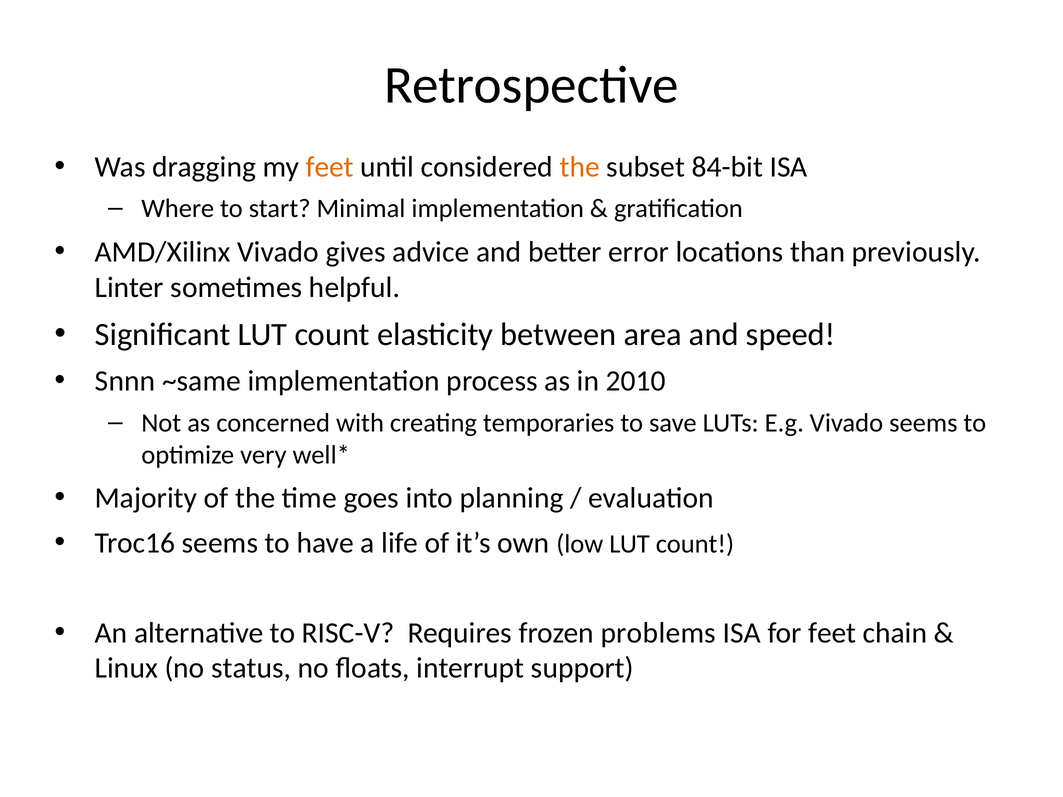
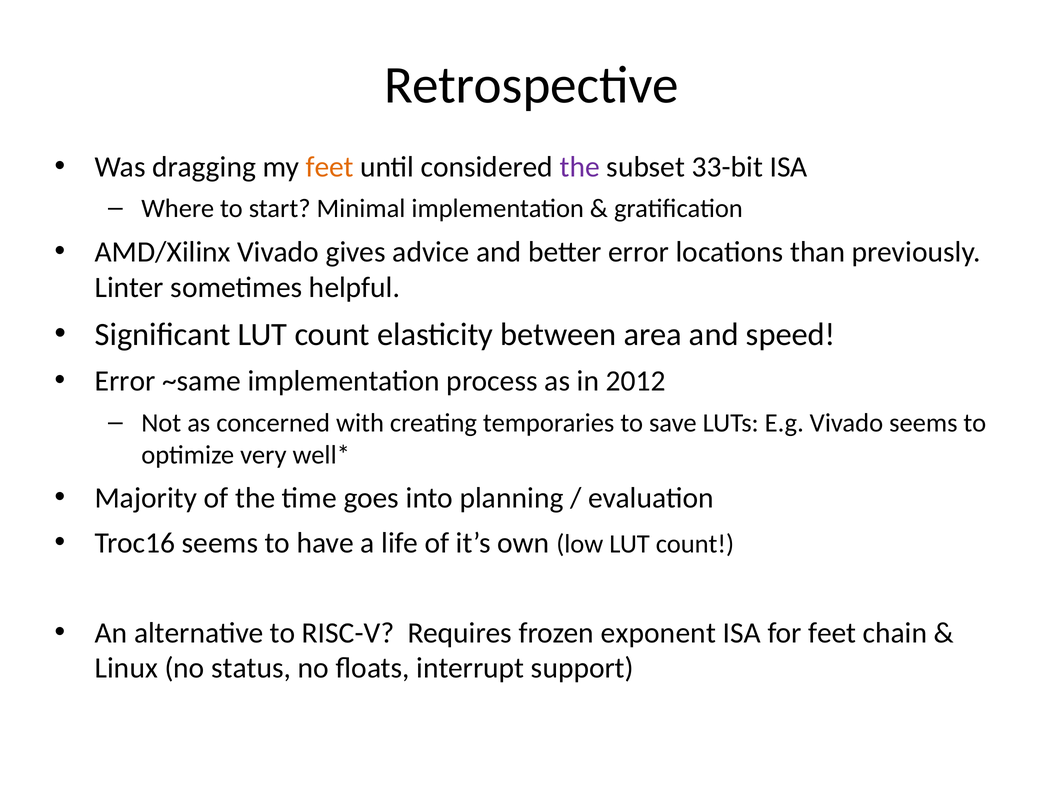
the at (580, 167) colour: orange -> purple
84-bit: 84-bit -> 33-bit
Snnn at (125, 381): Snnn -> Error
2010: 2010 -> 2012
problems: problems -> exponent
